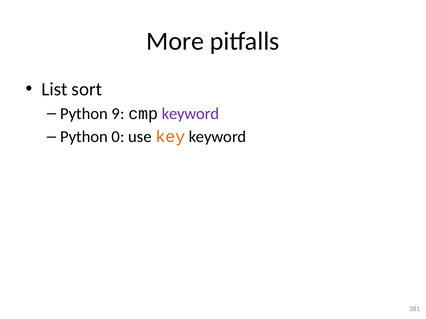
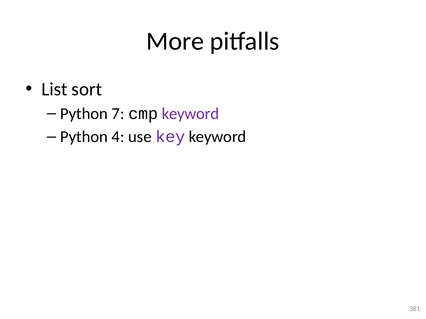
9: 9 -> 7
0: 0 -> 4
key colour: orange -> purple
